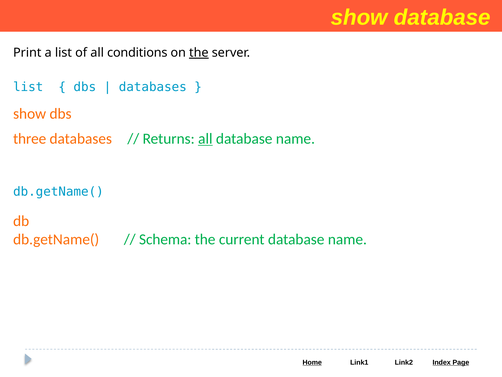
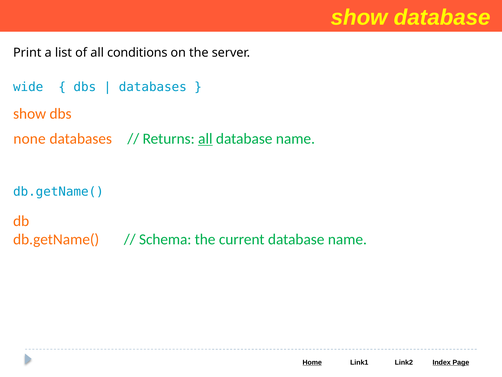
the at (199, 53) underline: present -> none
list at (28, 87): list -> wide
three: three -> none
